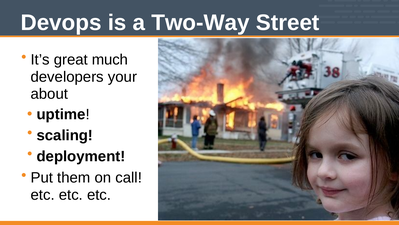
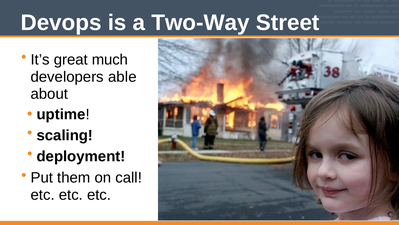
your: your -> able
